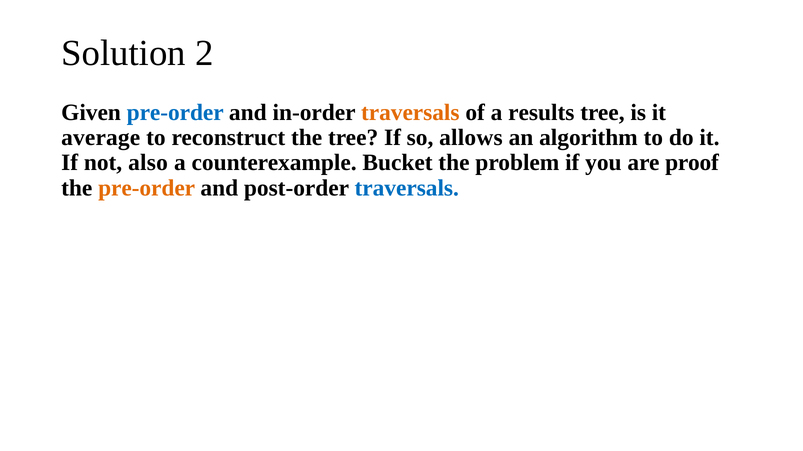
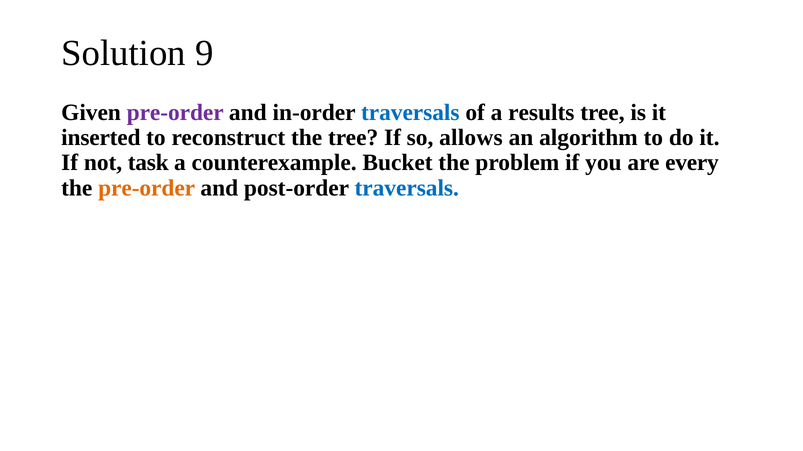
2: 2 -> 9
pre-order at (175, 113) colour: blue -> purple
traversals at (410, 113) colour: orange -> blue
average: average -> inserted
also: also -> task
proof: proof -> every
